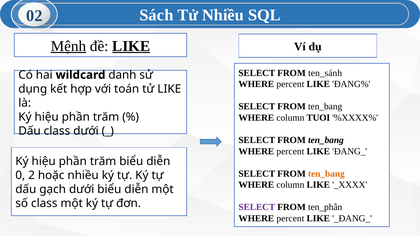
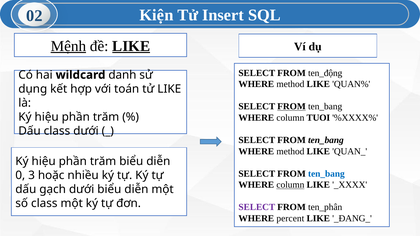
Sách: Sách -> Kiện
Nhiều: Nhiều -> Insert
ten_sánh: ten_sánh -> ten_động
percent at (290, 84): percent -> method
ĐANG%: ĐANG% -> QUAN%
FROM at (291, 107) underline: none -> present
percent at (290, 151): percent -> method
ĐANG_: ĐANG_ -> QUAN_
ten_bang at (326, 174) colour: orange -> blue
2: 2 -> 3
column at (290, 185) underline: none -> present
